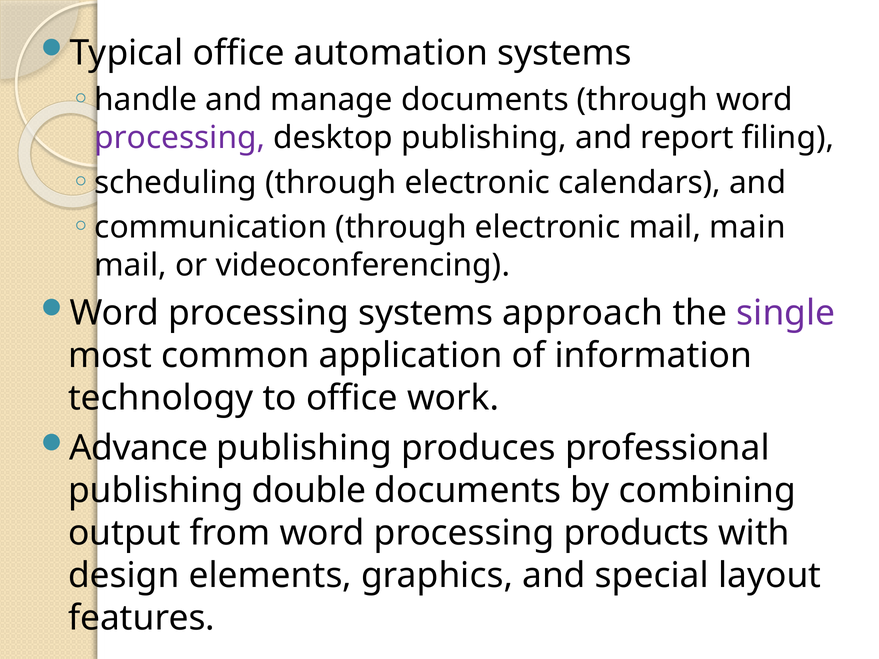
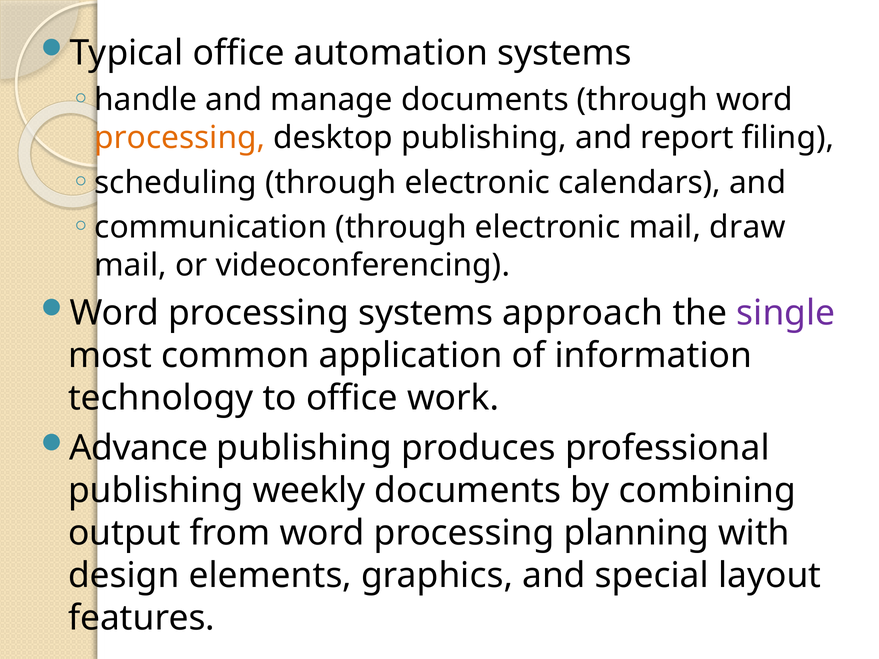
processing at (180, 138) colour: purple -> orange
main: main -> draw
double: double -> weekly
products: products -> planning
